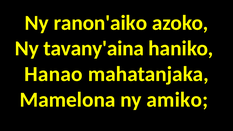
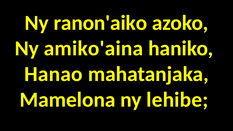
tavany'aina: tavany'aina -> amiko'aina
amiko: amiko -> lehibe
